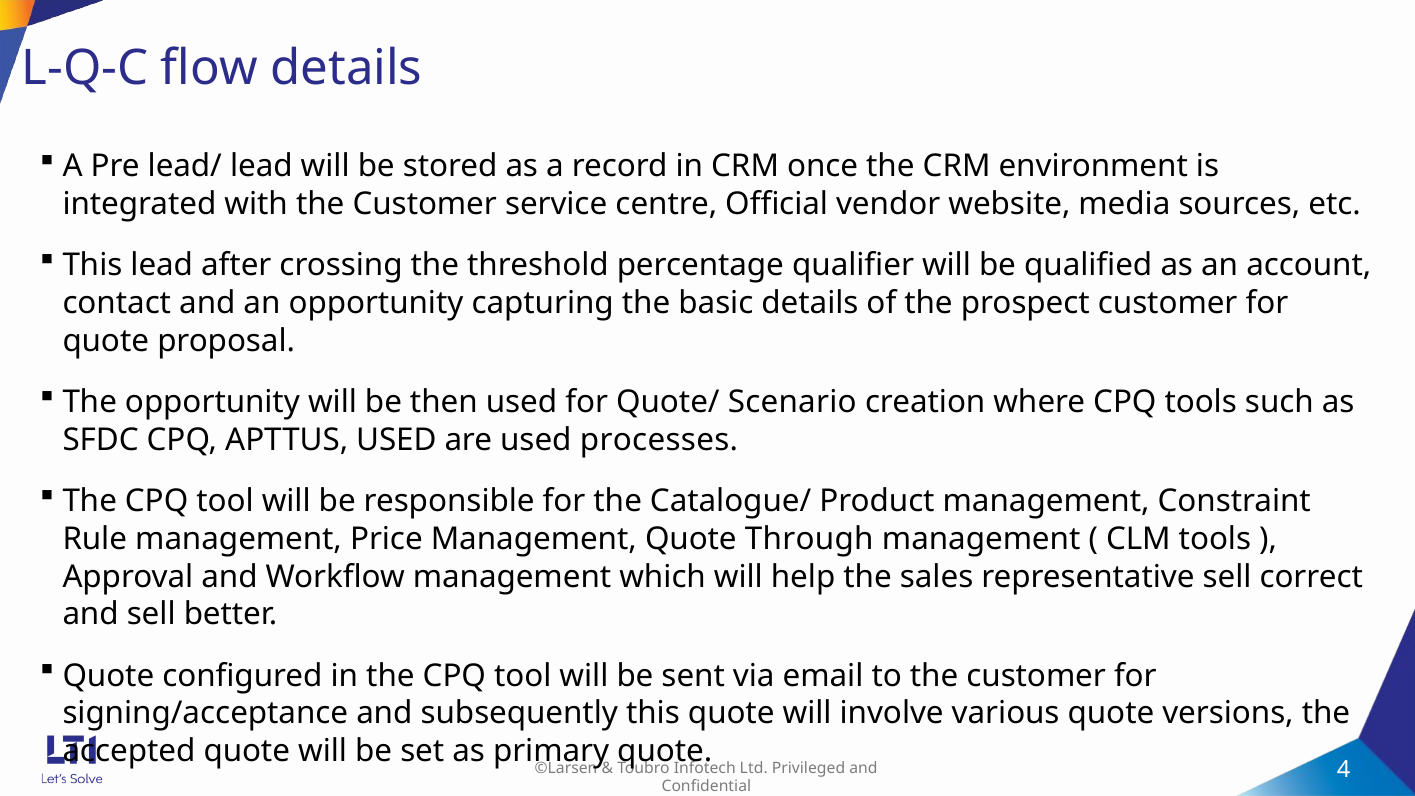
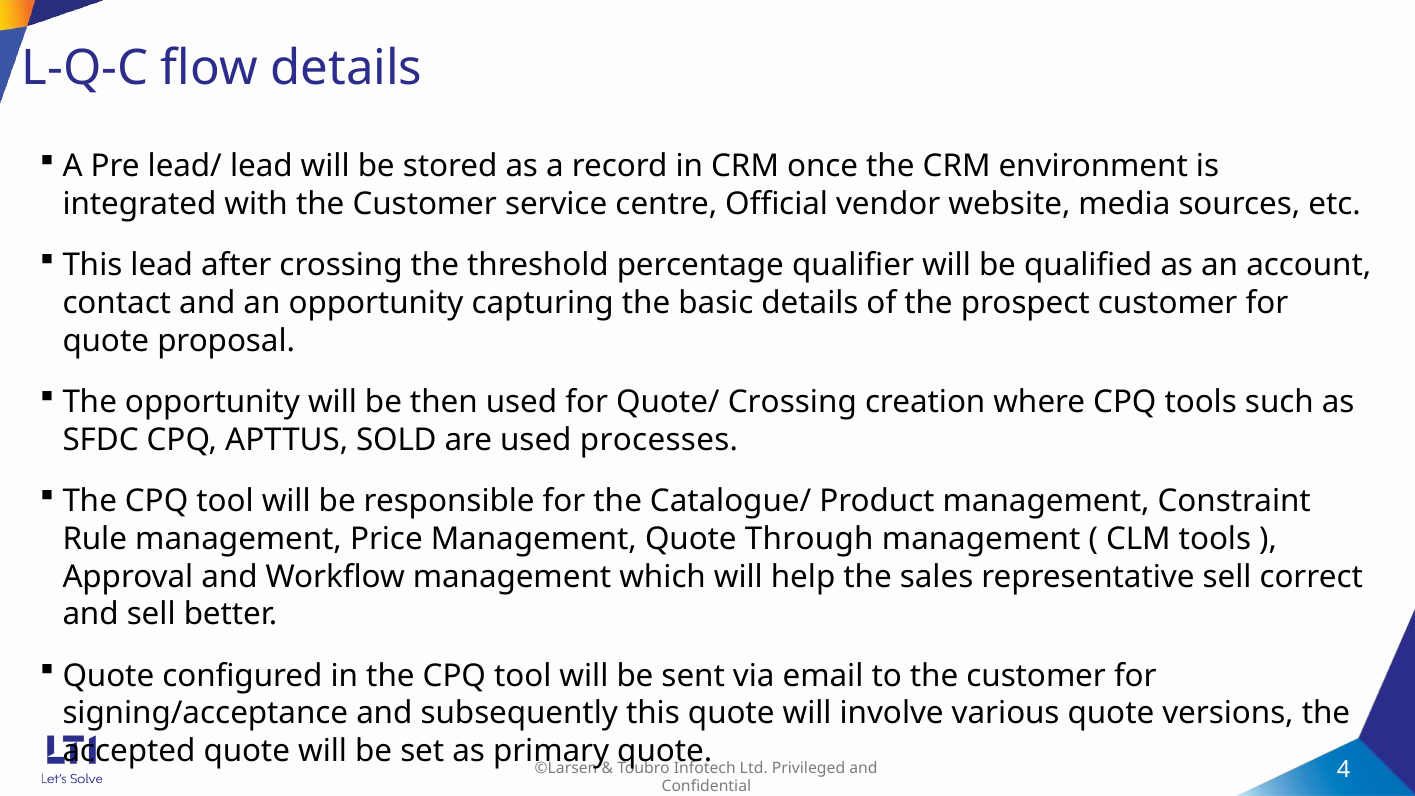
Quote/ Scenario: Scenario -> Crossing
APTTUS USED: USED -> SOLD
